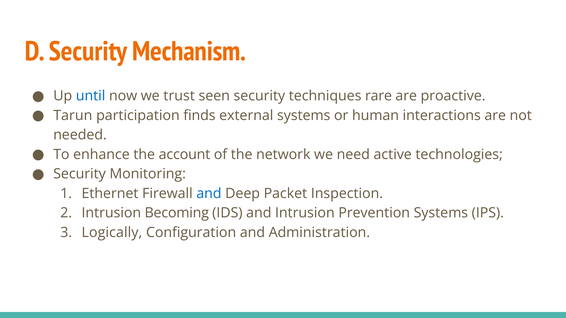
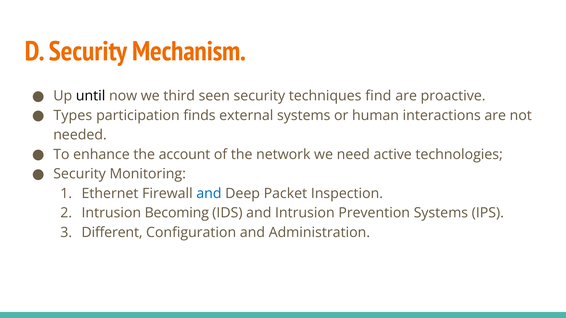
until colour: blue -> black
trust: trust -> third
rare: rare -> find
Tarun: Tarun -> Types
Logically: Logically -> Different
